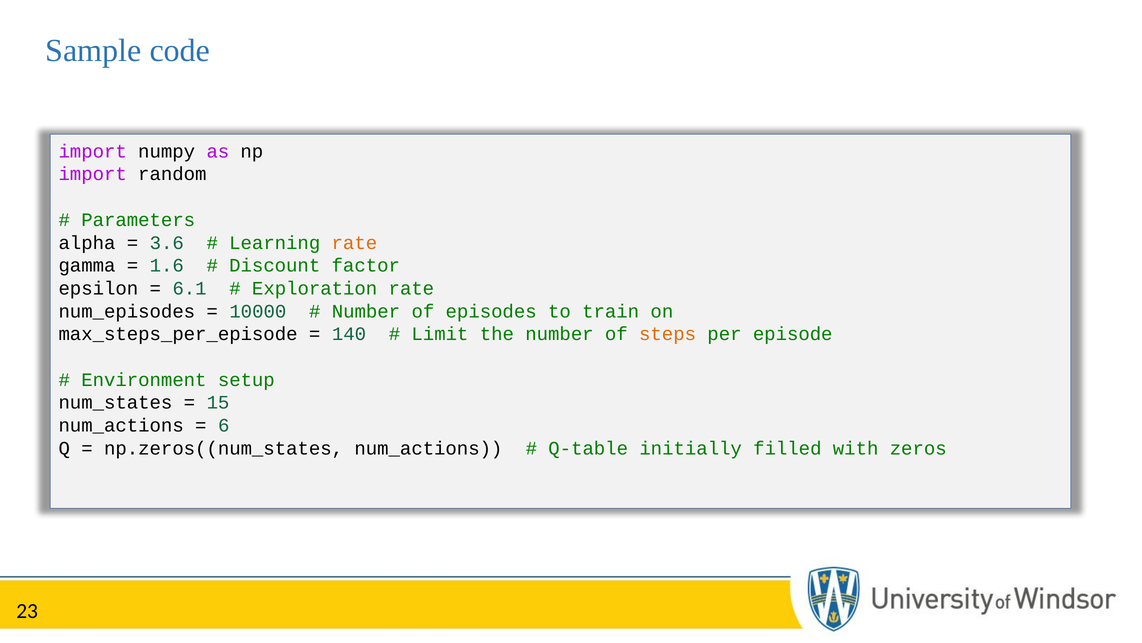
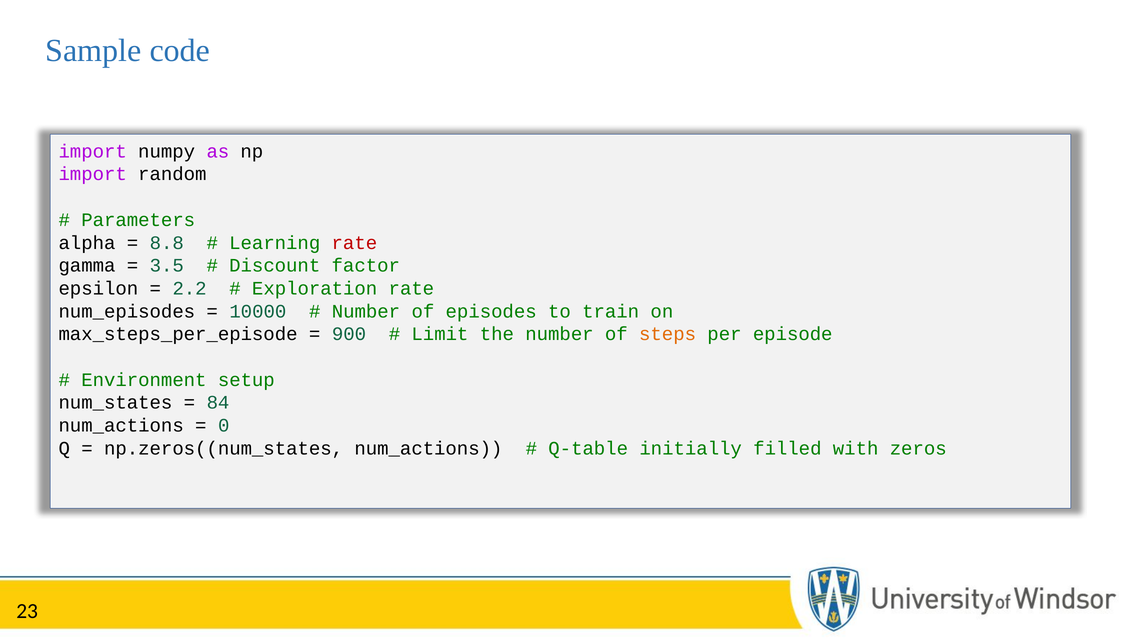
3.6: 3.6 -> 8.8
rate at (354, 243) colour: orange -> red
1.6: 1.6 -> 3.5
6.1: 6.1 -> 2.2
140: 140 -> 900
15: 15 -> 84
6: 6 -> 0
